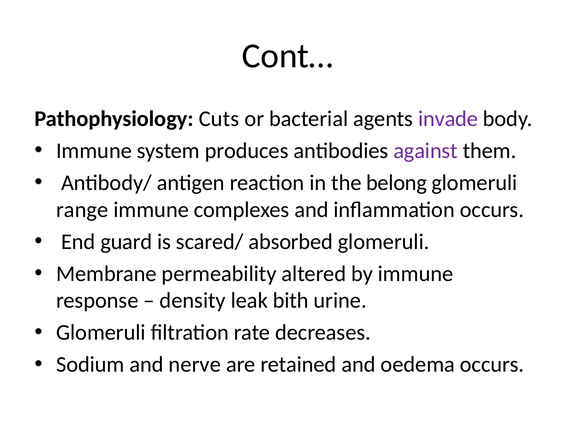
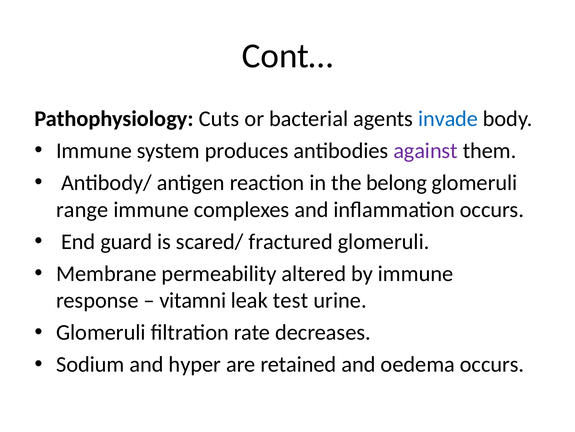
invade colour: purple -> blue
absorbed: absorbed -> fractured
density: density -> vitamni
bith: bith -> test
nerve: nerve -> hyper
